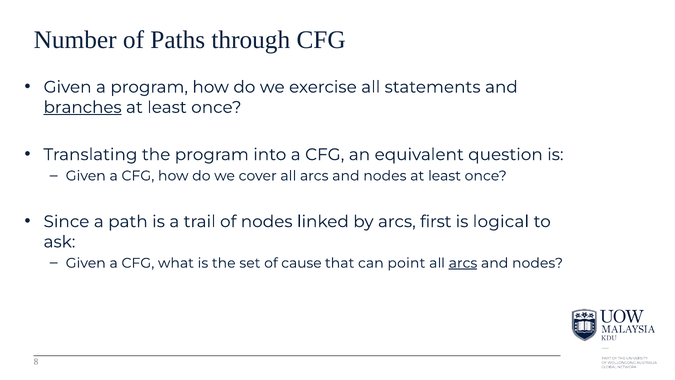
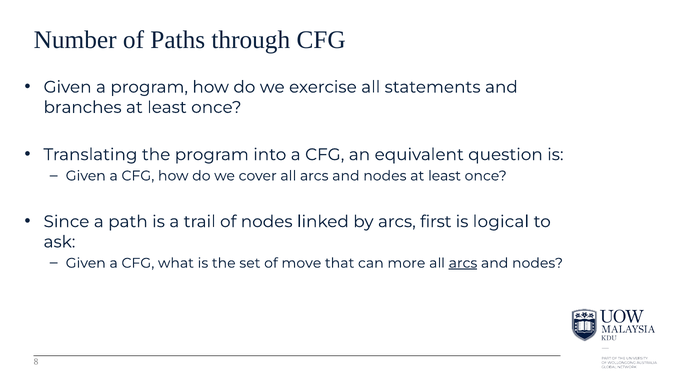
branches underline: present -> none
cause: cause -> move
point: point -> more
